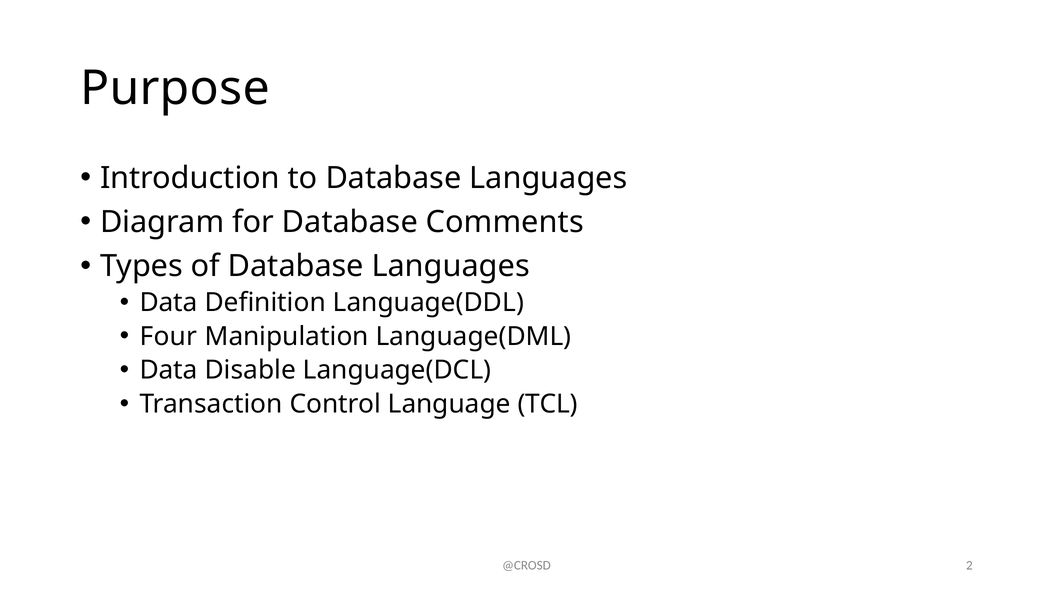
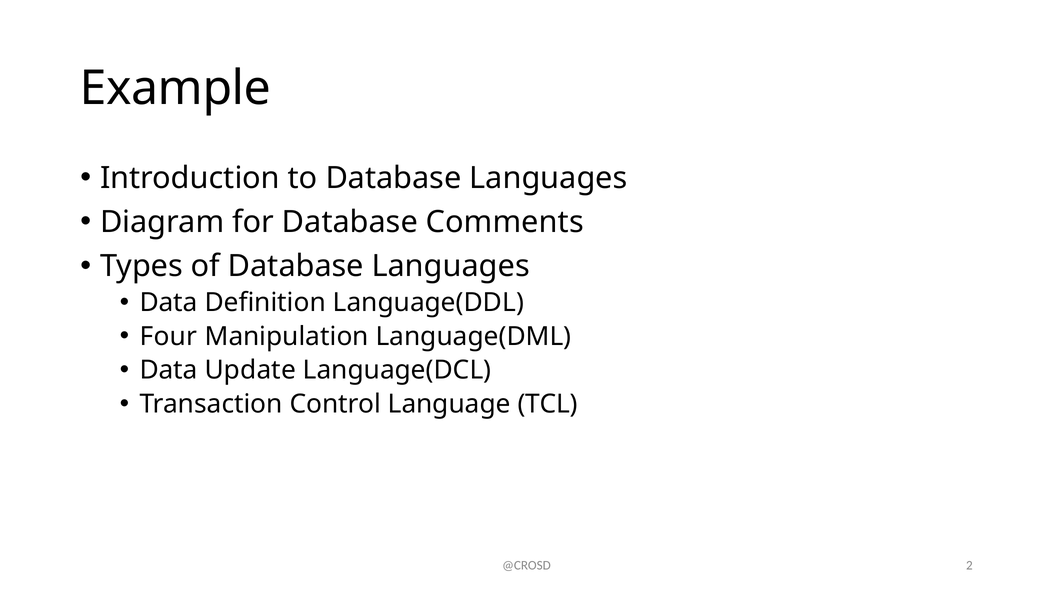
Purpose: Purpose -> Example
Disable: Disable -> Update
